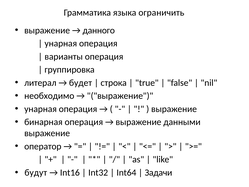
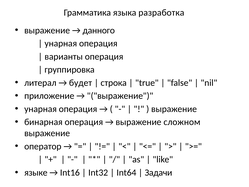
ограничить: ограничить -> разработка
необходимо: необходимо -> приложение
данными: данными -> сложном
будут: будут -> языке
